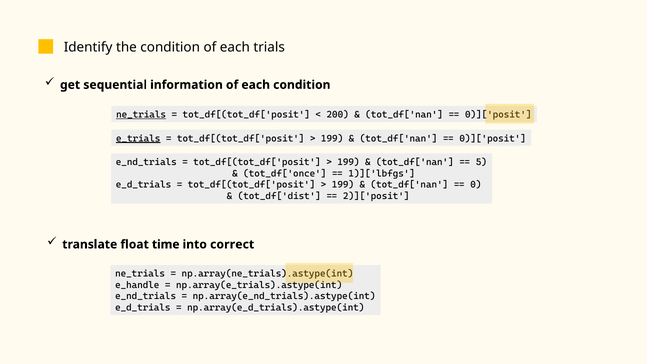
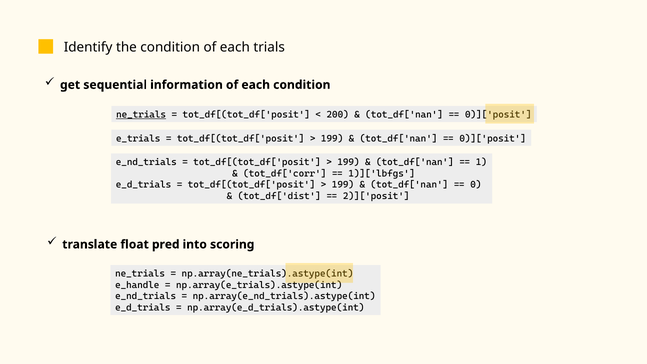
e_trials underline: present -> none
5: 5 -> 1
tot_df['once: tot_df['once -> tot_df['corr
time: time -> pred
correct: correct -> scoring
